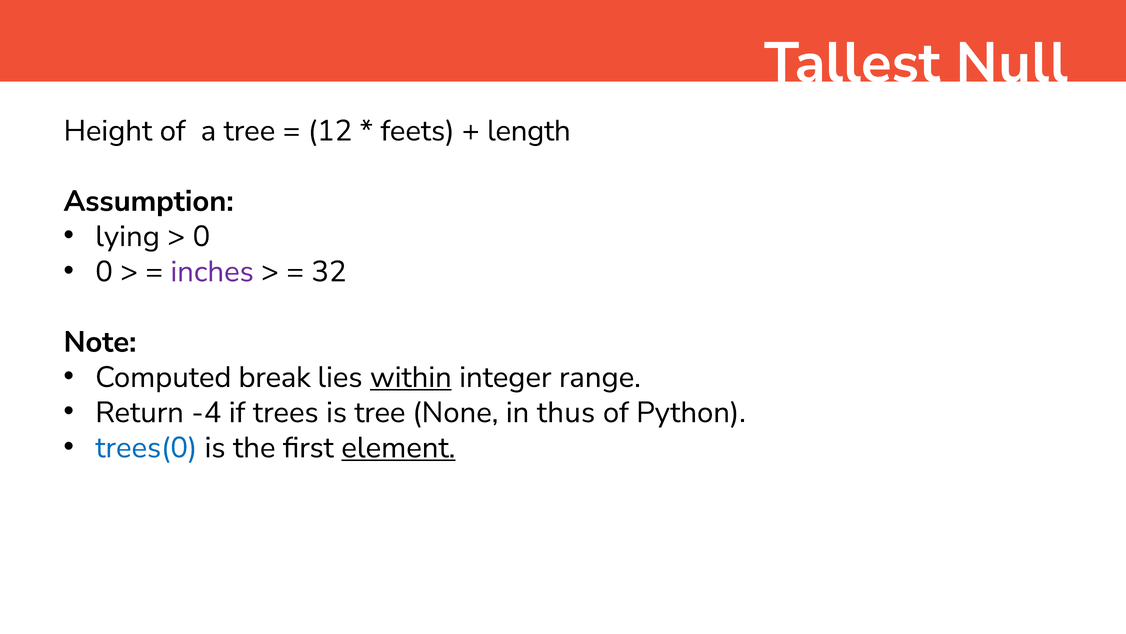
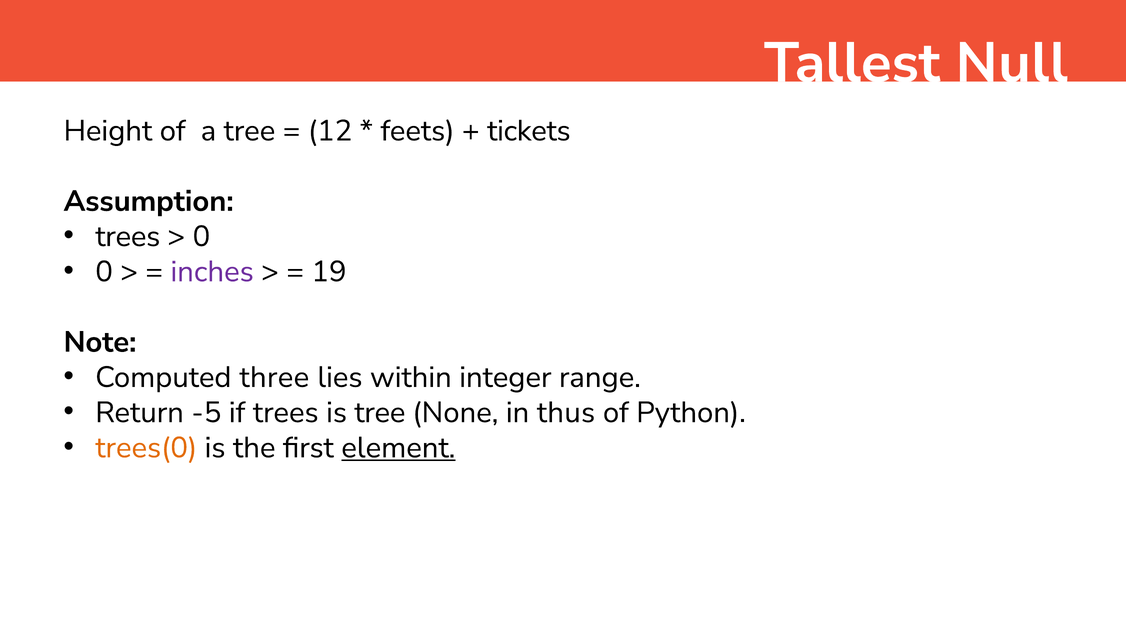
length: length -> tickets
lying at (128, 236): lying -> trees
32: 32 -> 19
break: break -> three
within underline: present -> none
-4: -4 -> -5
trees(0 colour: blue -> orange
